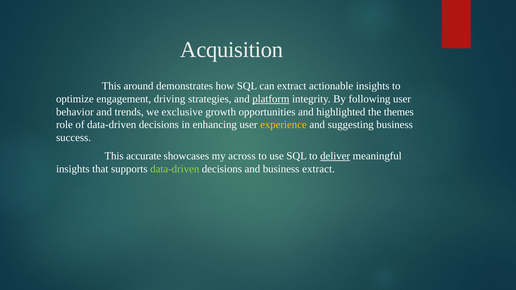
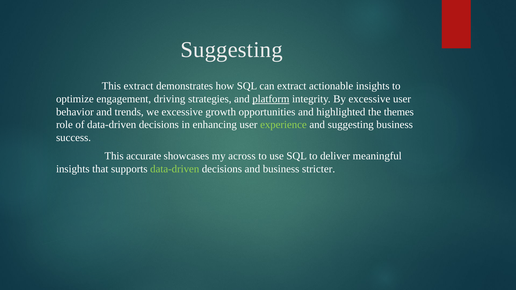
Acquisition at (232, 50): Acquisition -> Suggesting
This around: around -> extract
By following: following -> excessive
we exclusive: exclusive -> excessive
experience colour: yellow -> light green
deliver underline: present -> none
business extract: extract -> stricter
